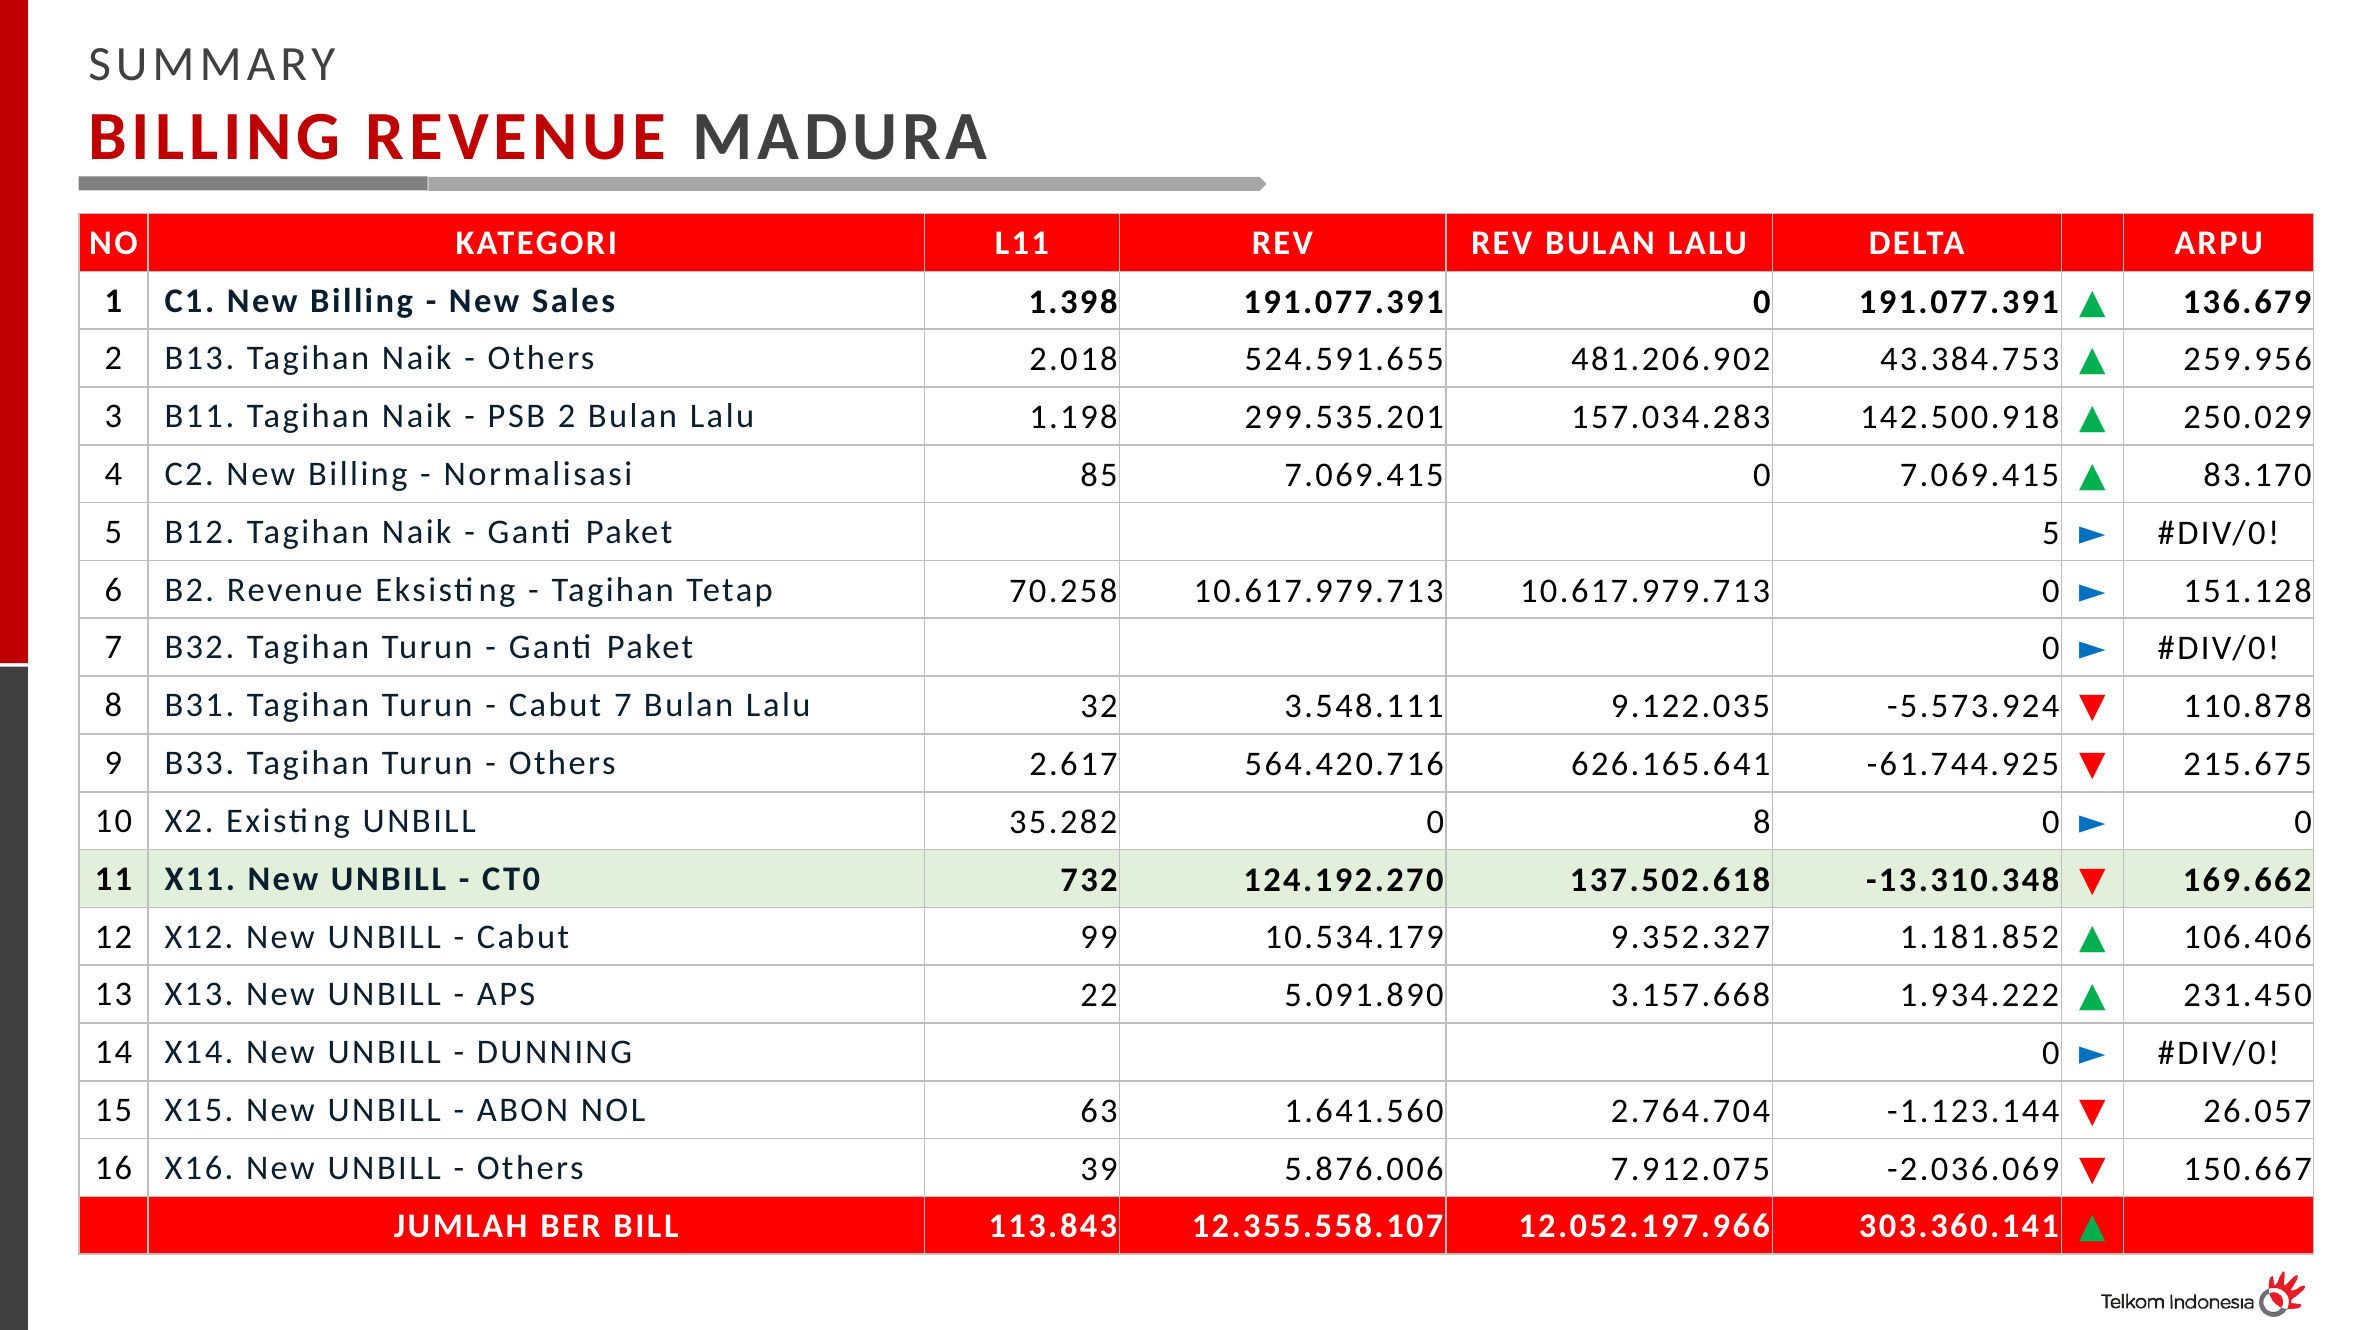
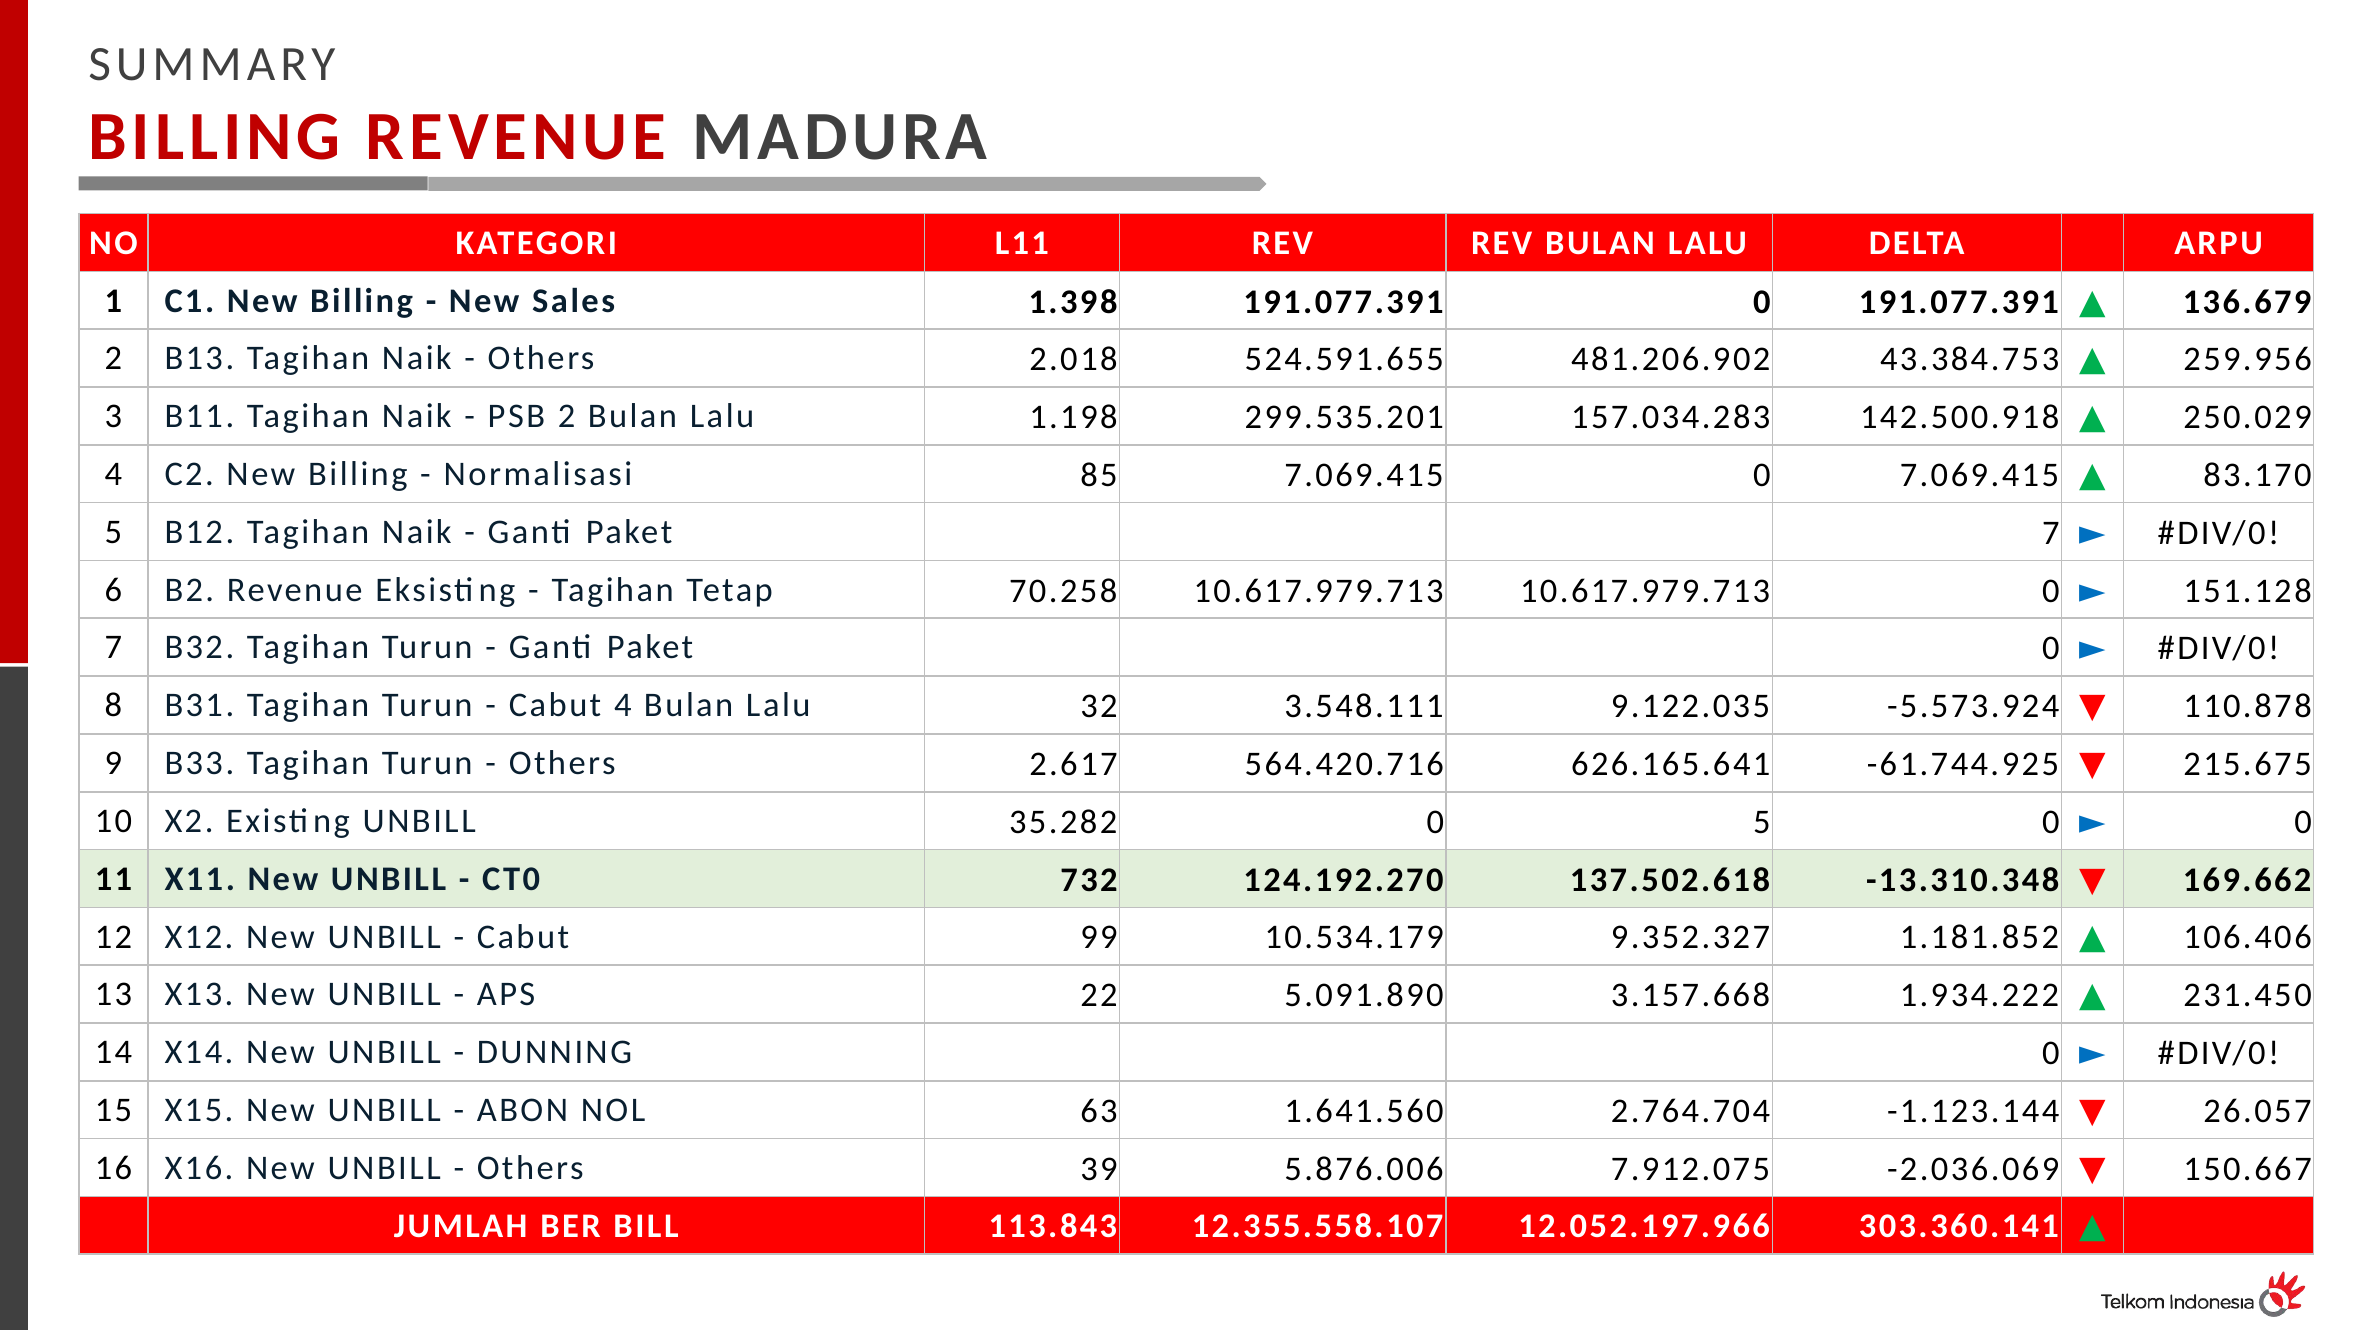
Paket 5: 5 -> 7
Cabut 7: 7 -> 4
0 8: 8 -> 5
